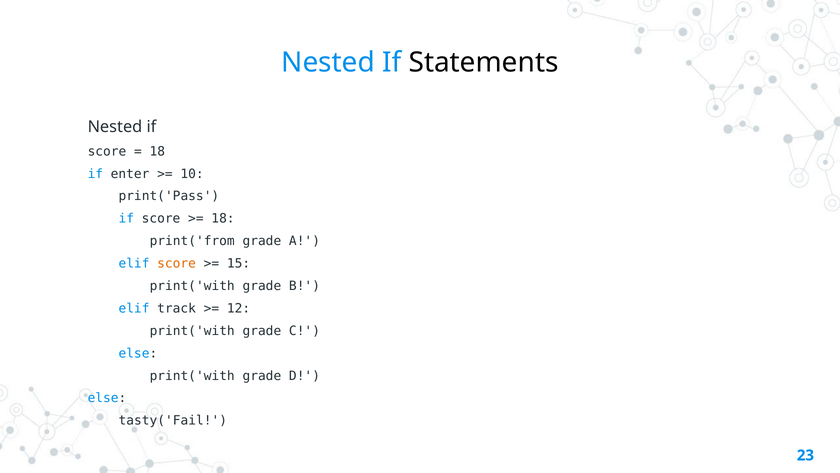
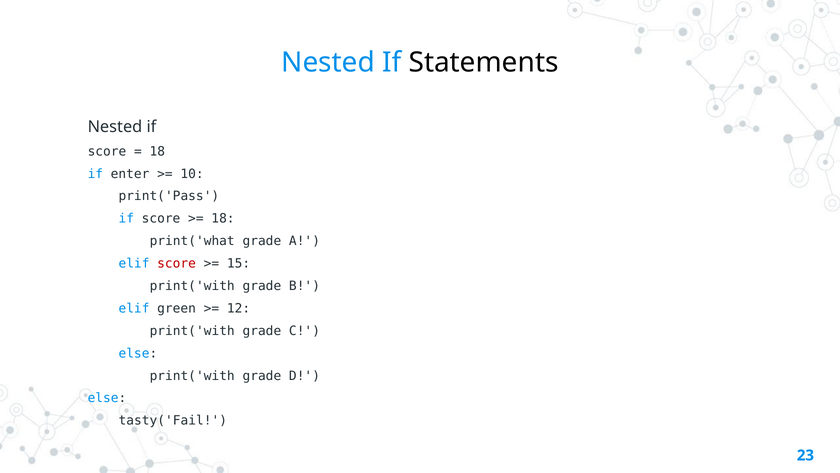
print('from: print('from -> print('what
score at (177, 263) colour: orange -> red
track: track -> green
